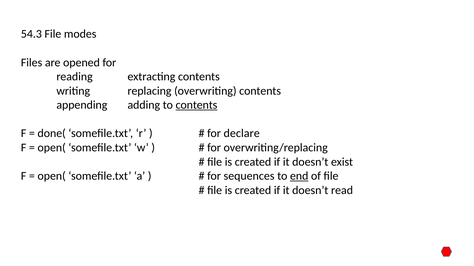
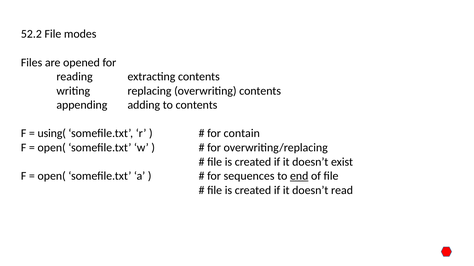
54.3: 54.3 -> 52.2
contents at (196, 105) underline: present -> none
done(: done( -> using(
declare: declare -> contain
